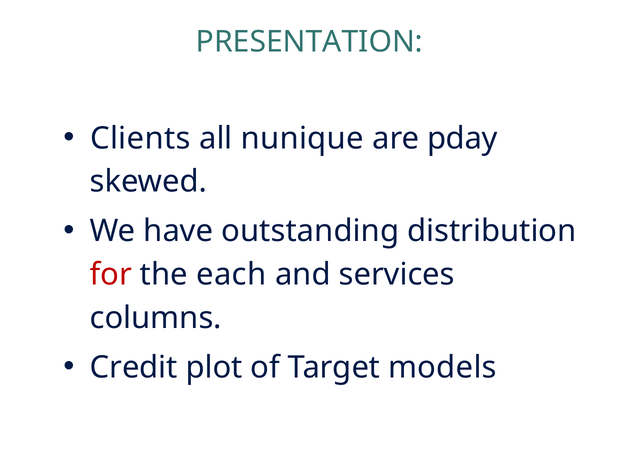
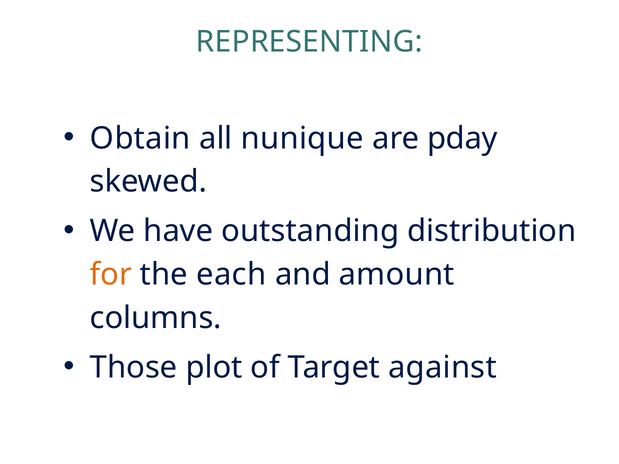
PRESENTATION: PRESENTATION -> REPRESENTING
Clients: Clients -> Obtain
for colour: red -> orange
services: services -> amount
Credit: Credit -> Those
models: models -> against
